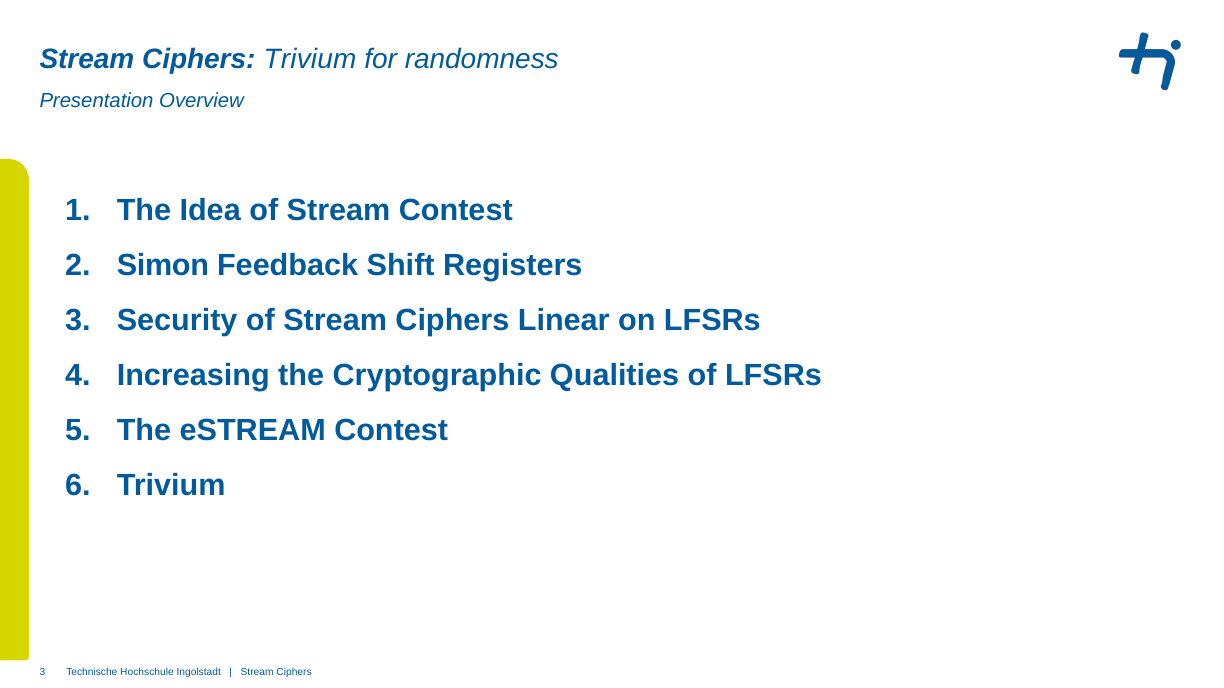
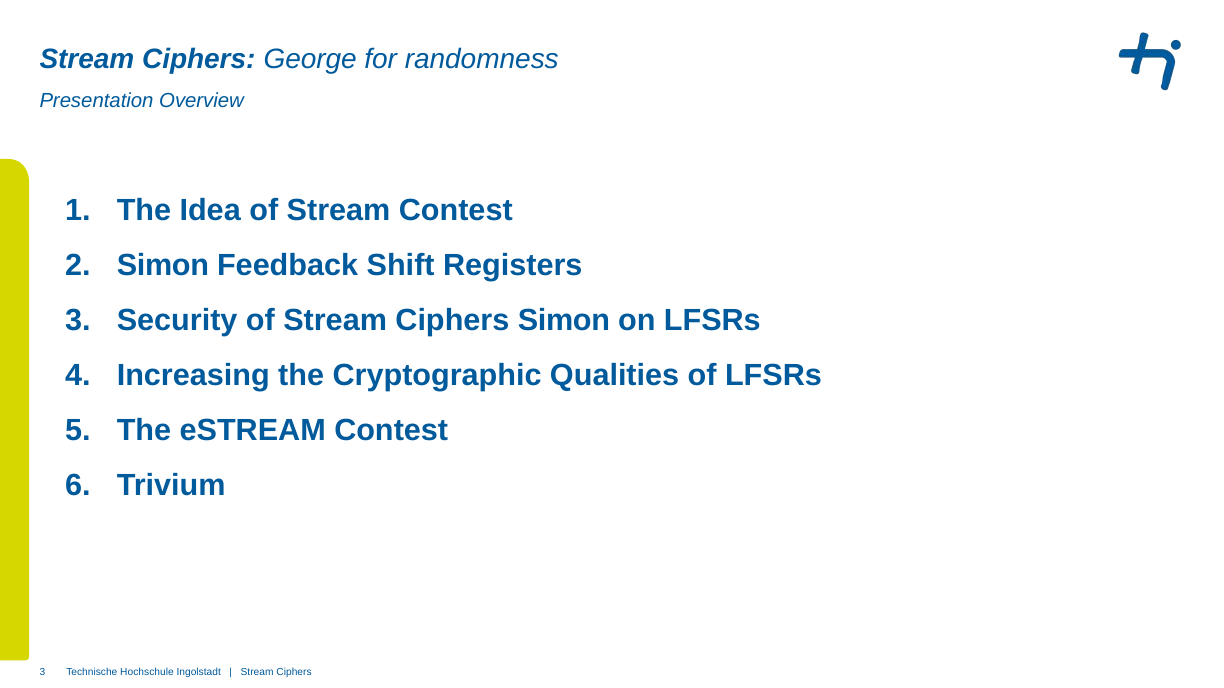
Ciphers Trivium: Trivium -> George
Ciphers Linear: Linear -> Simon
